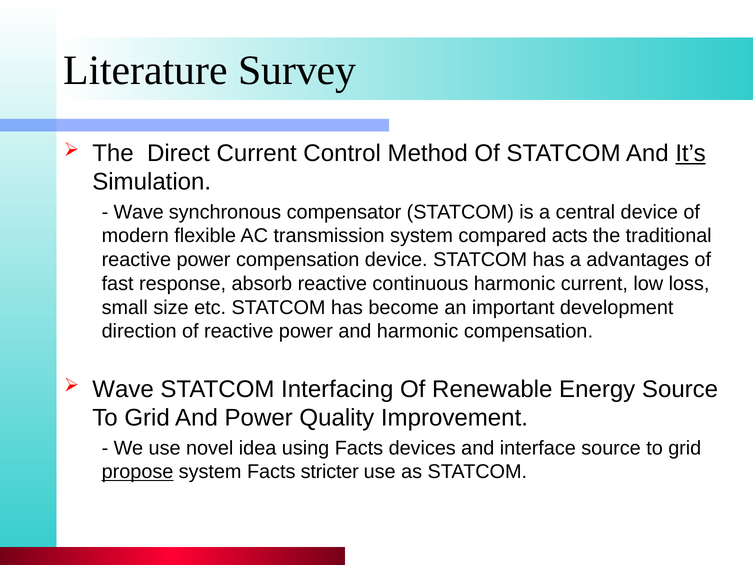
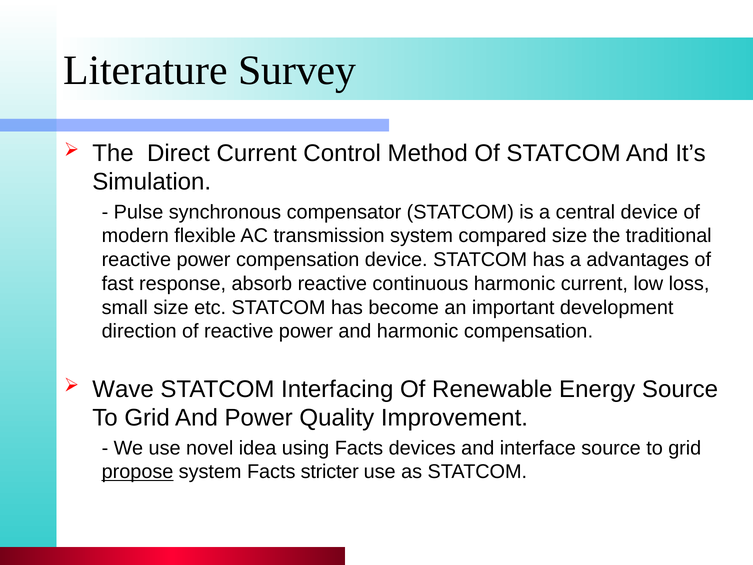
It’s underline: present -> none
Wave at (139, 212): Wave -> Pulse
compared acts: acts -> size
